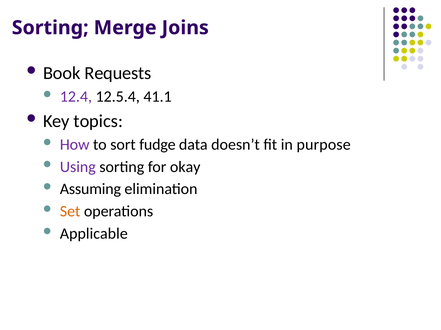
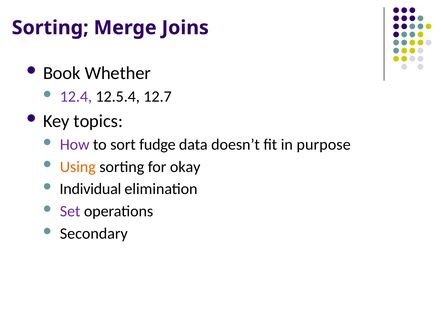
Requests: Requests -> Whether
41.1: 41.1 -> 12.7
Using colour: purple -> orange
Assuming: Assuming -> Individual
Set colour: orange -> purple
Applicable: Applicable -> Secondary
